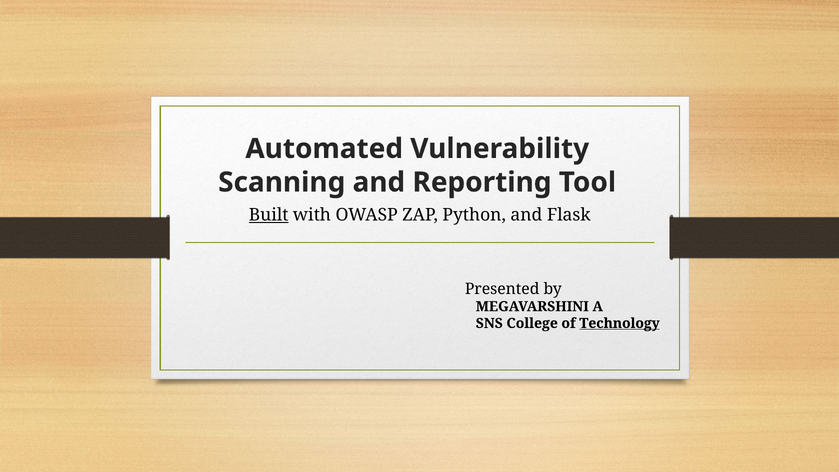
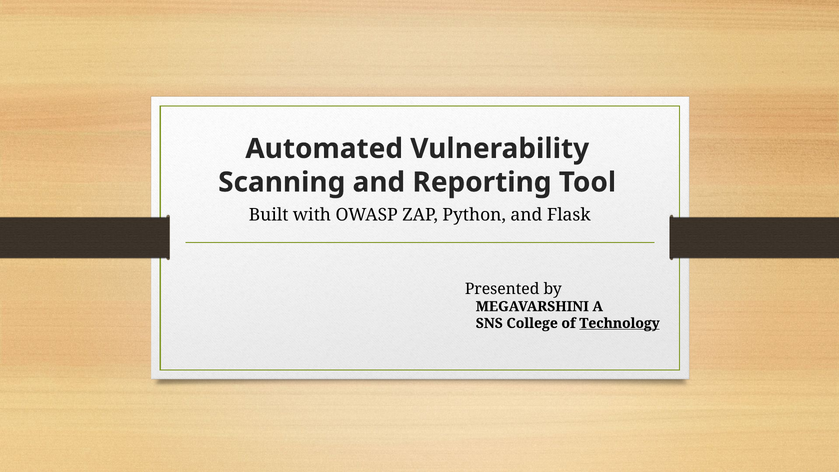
Built underline: present -> none
